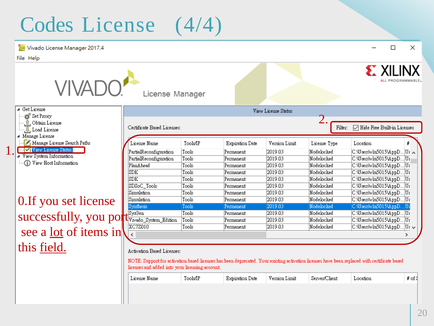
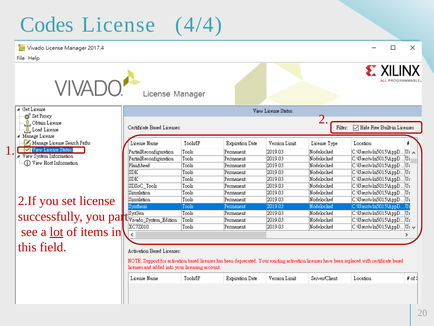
0.If: 0.If -> 2.If
port: port -> part
field underline: present -> none
